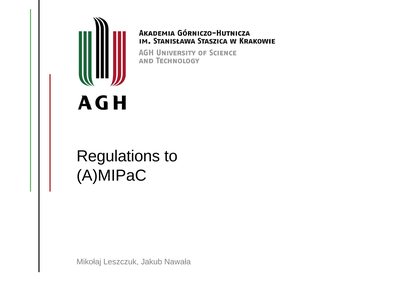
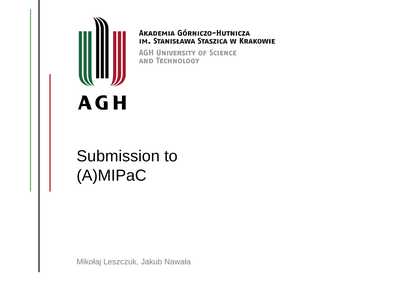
Regulations: Regulations -> Submission
